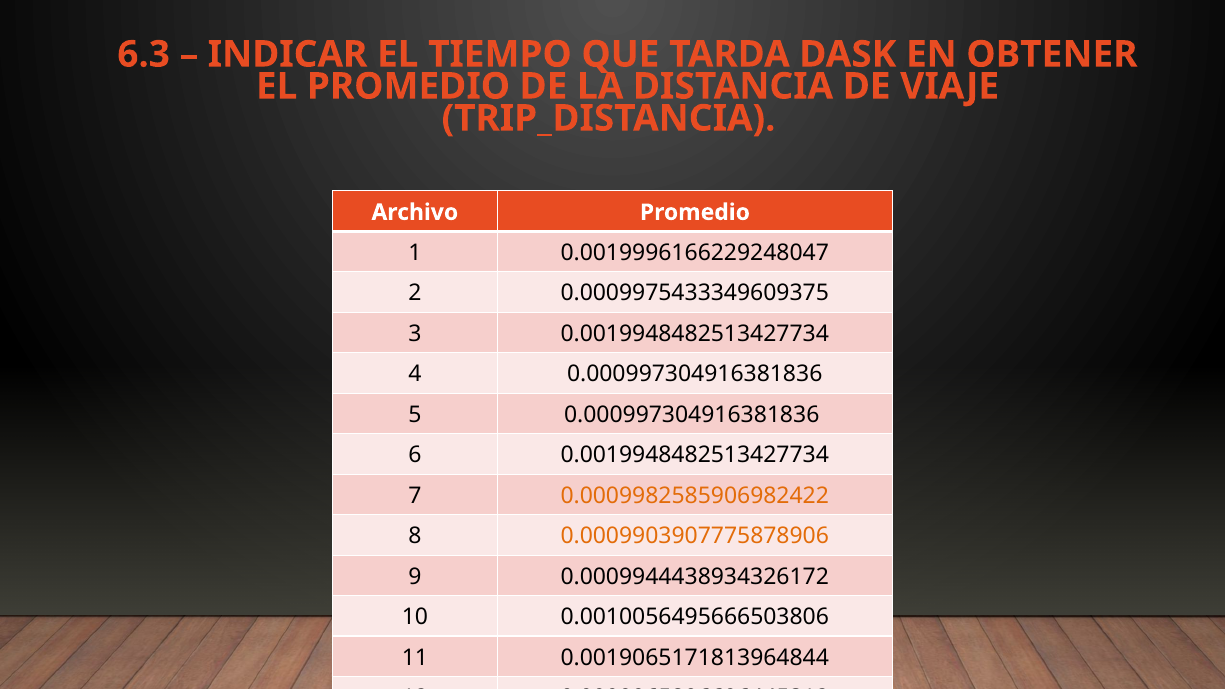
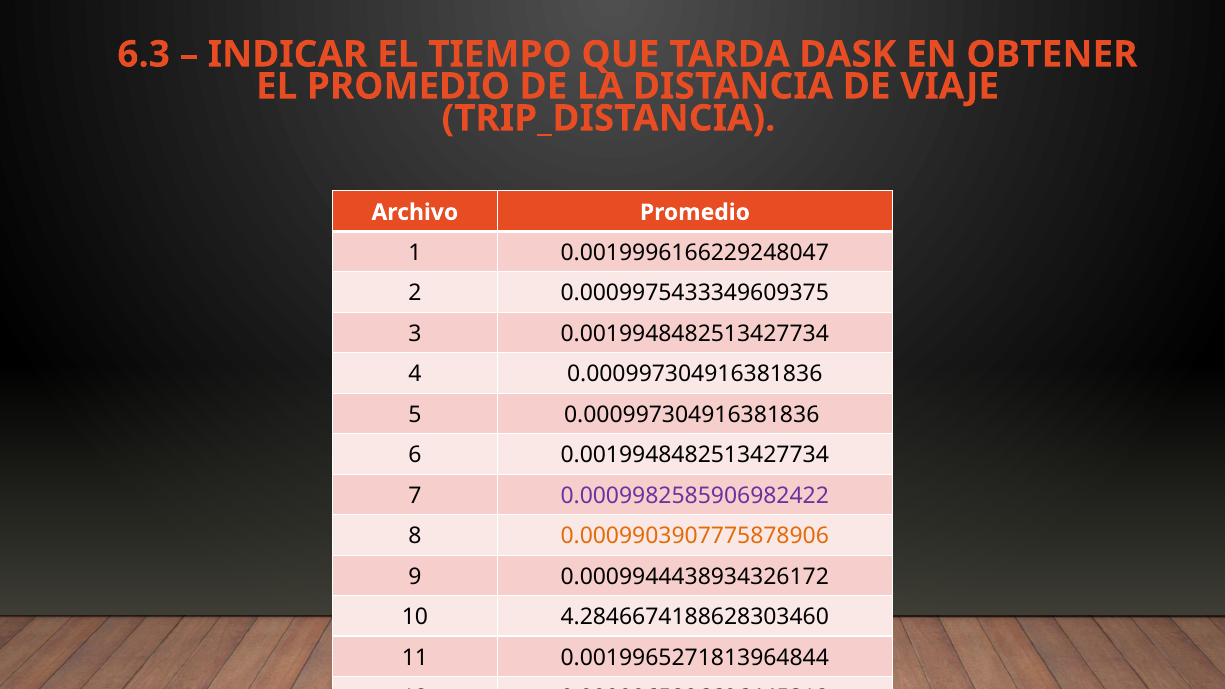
0.0009982585906982422 colour: orange -> purple
0.0010056495666503806: 0.0010056495666503806 -> 4.2846674188628303460
0.0019065171813964844: 0.0019065171813964844 -> 0.0019965271813964844
